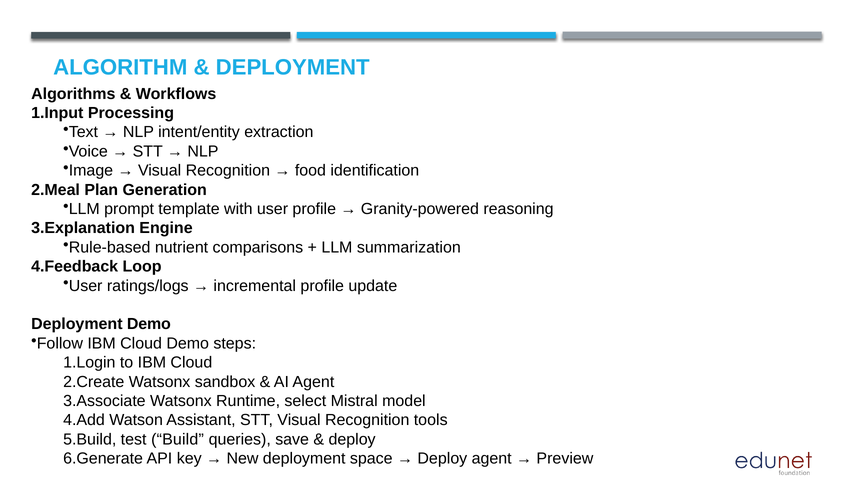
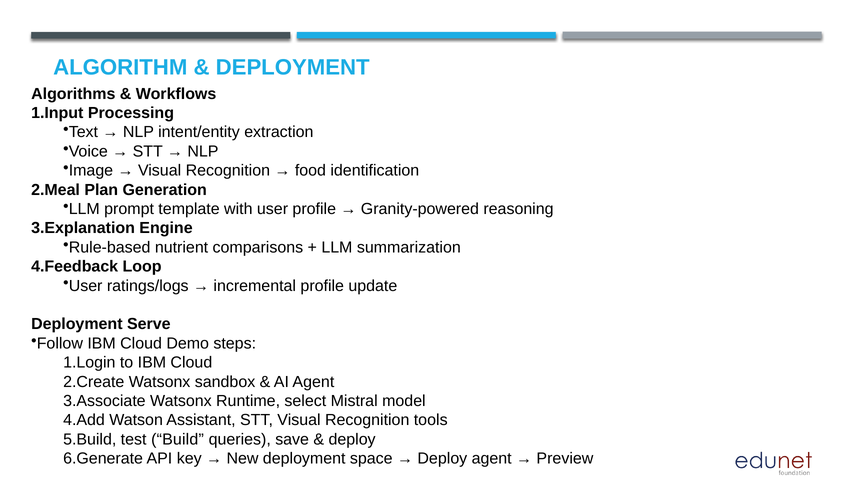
Deployment Demo: Demo -> Serve
